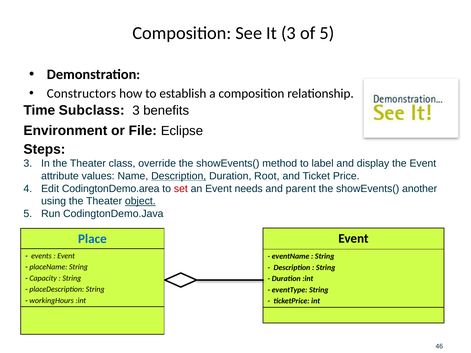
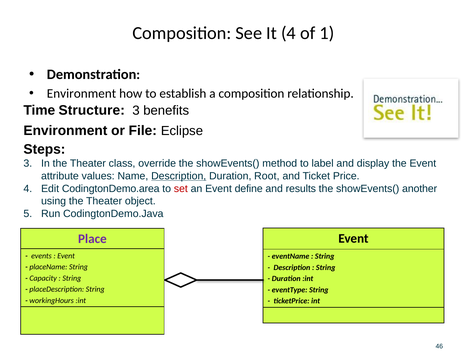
It 3: 3 -> 4
of 5: 5 -> 1
Constructors at (81, 94): Constructors -> Environment
Subclass: Subclass -> Structure
needs: needs -> define
parent: parent -> results
object underline: present -> none
Place colour: blue -> purple
